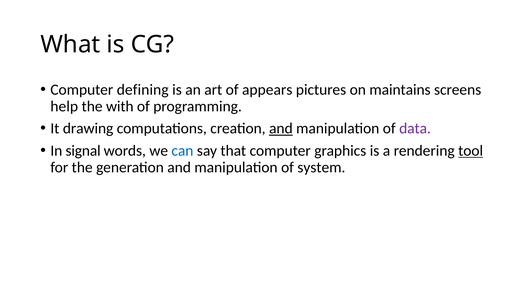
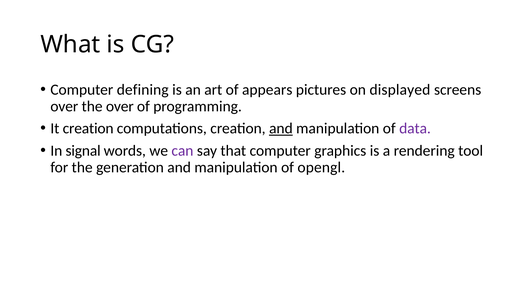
maintains: maintains -> displayed
help at (64, 106): help -> over
the with: with -> over
It drawing: drawing -> creation
can colour: blue -> purple
tool underline: present -> none
system: system -> opengl
